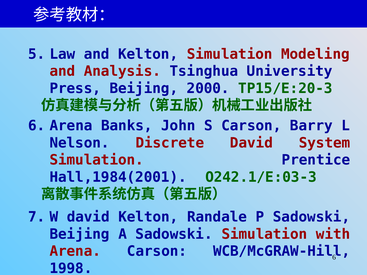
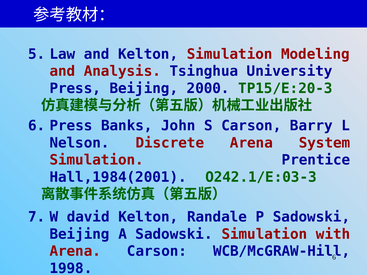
6 Arena: Arena -> Press
Discrete David: David -> Arena
